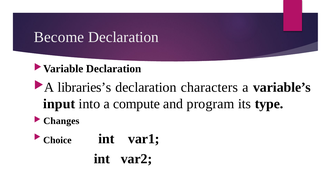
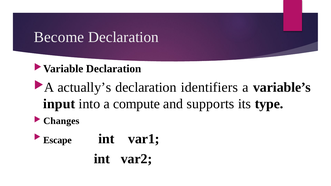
libraries’s: libraries’s -> actually’s
characters: characters -> identifiers
program: program -> supports
Choice: Choice -> Escape
